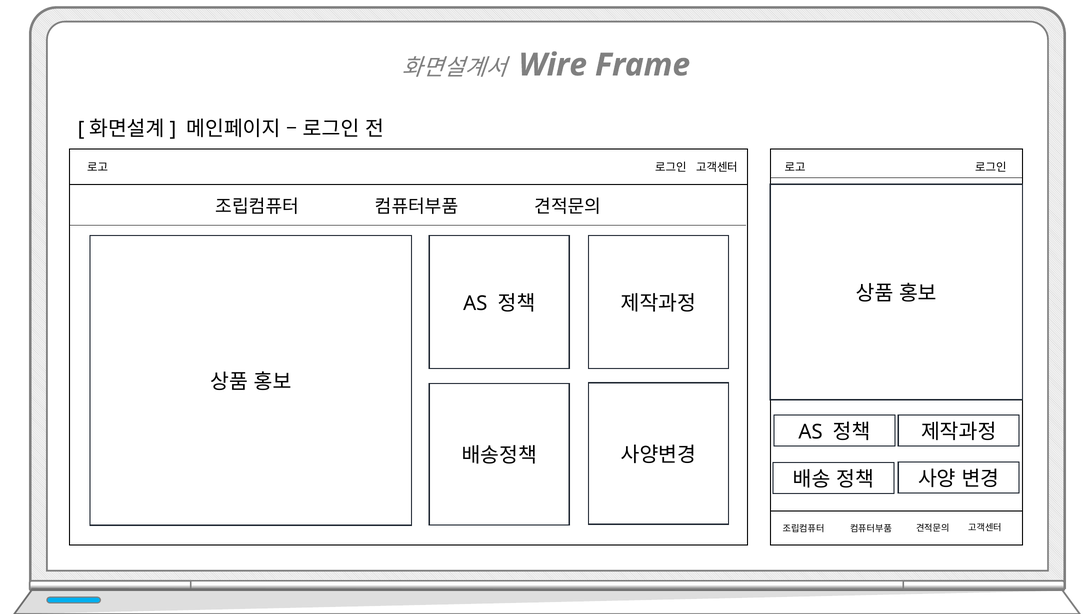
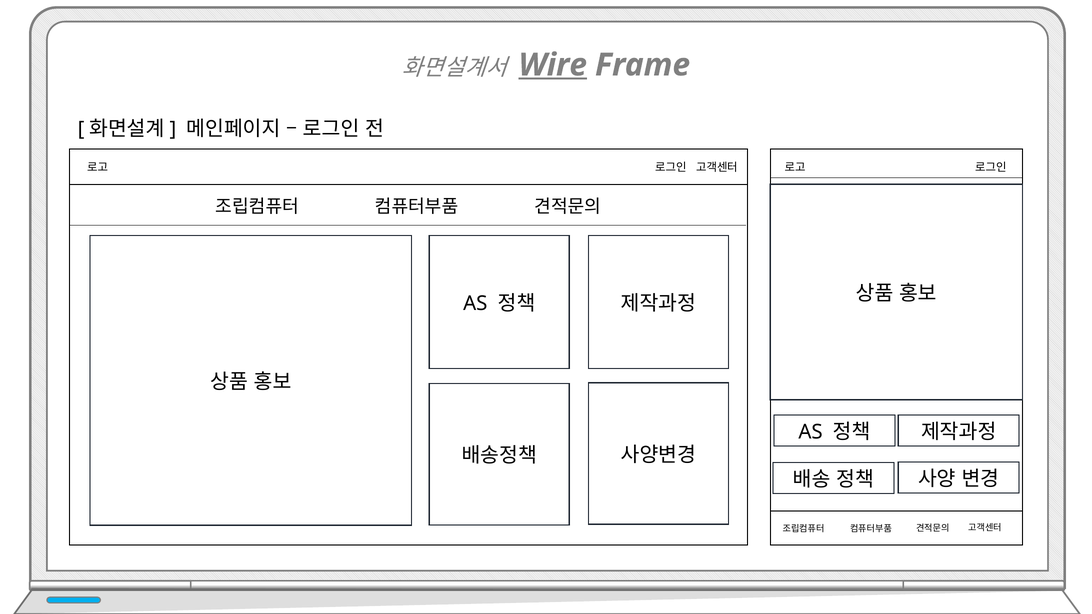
Wire underline: none -> present
